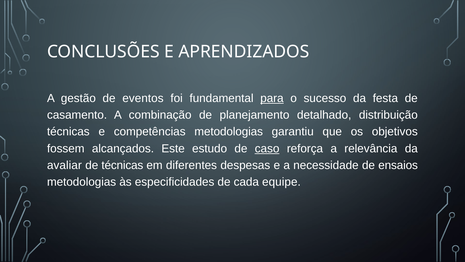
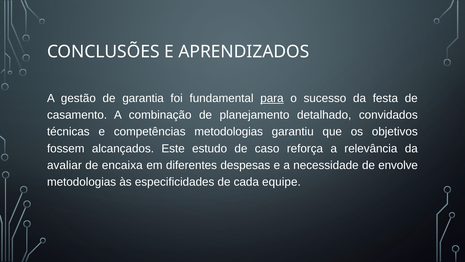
eventos: eventos -> garantia
distribuição: distribuição -> convidados
caso underline: present -> none
de técnicas: técnicas -> encaixa
ensaios: ensaios -> envolve
